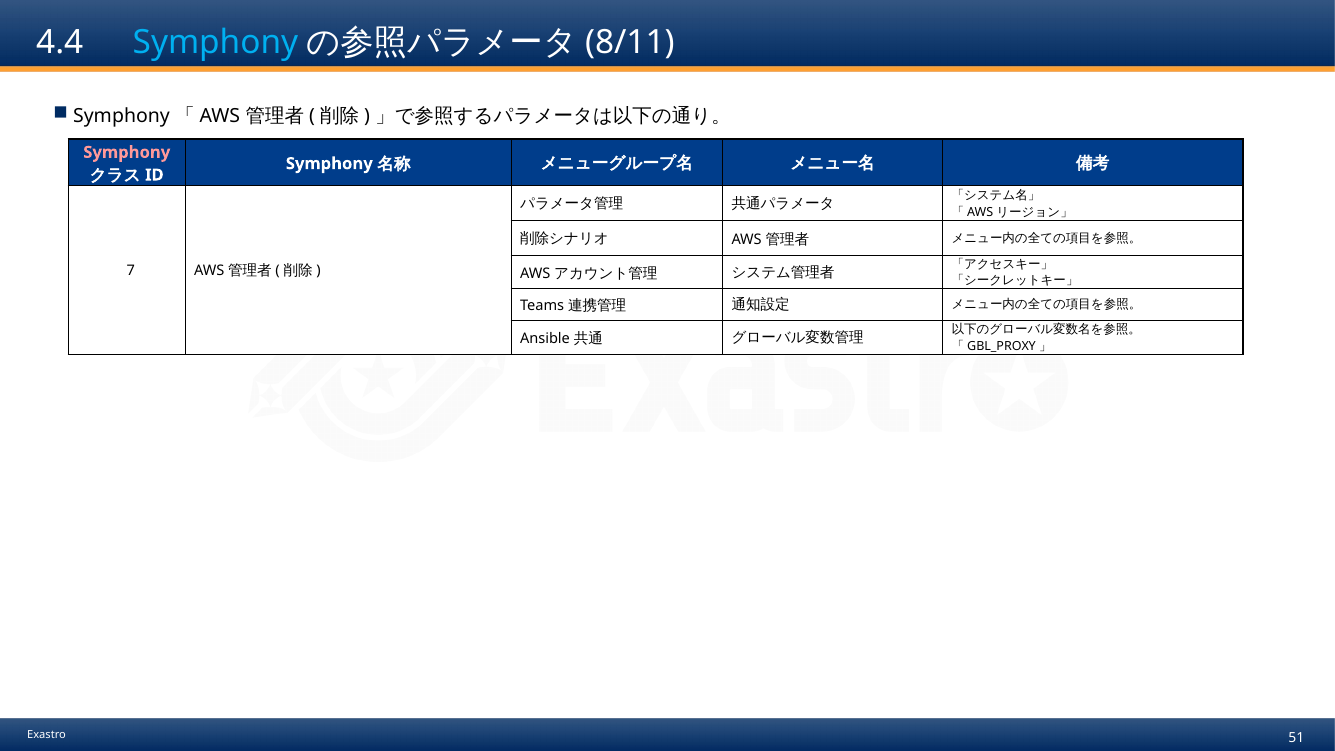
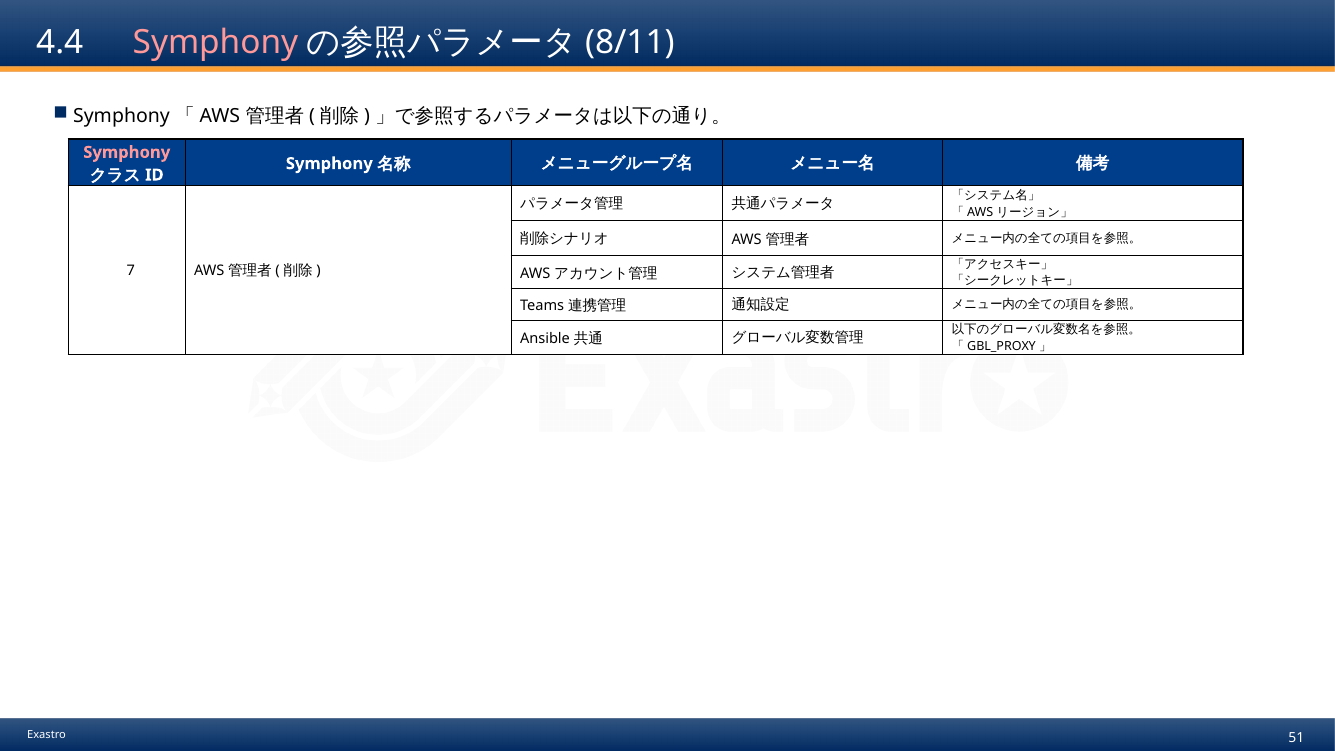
Symphony at (215, 43) colour: light blue -> pink
